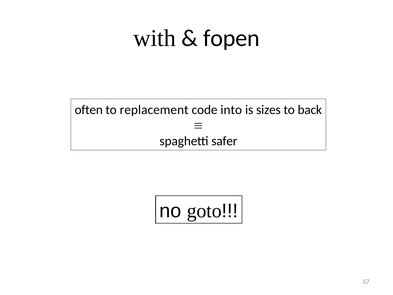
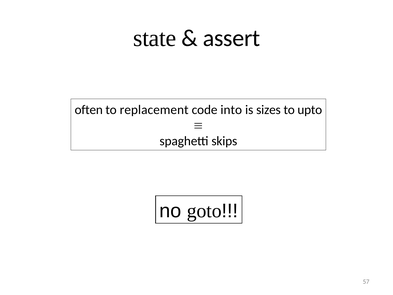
with: with -> state
fopen: fopen -> assert
back: back -> upto
safer: safer -> skips
